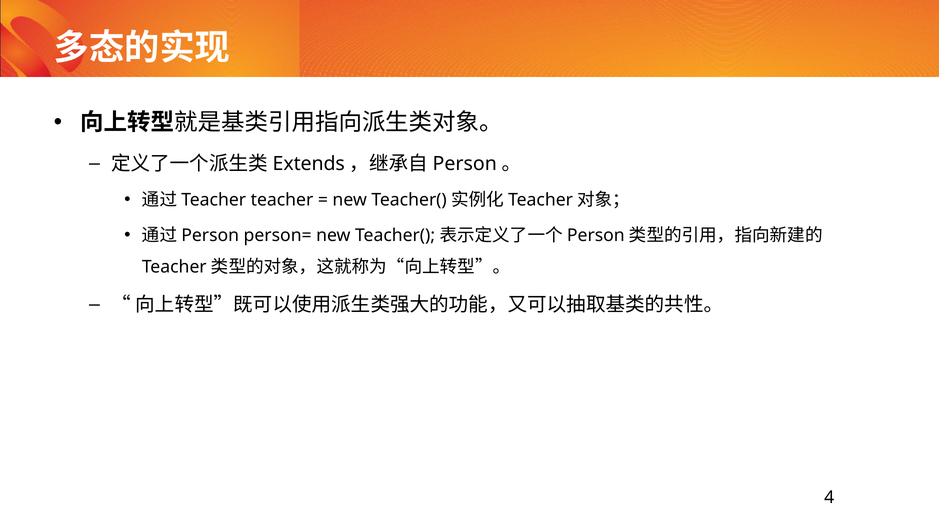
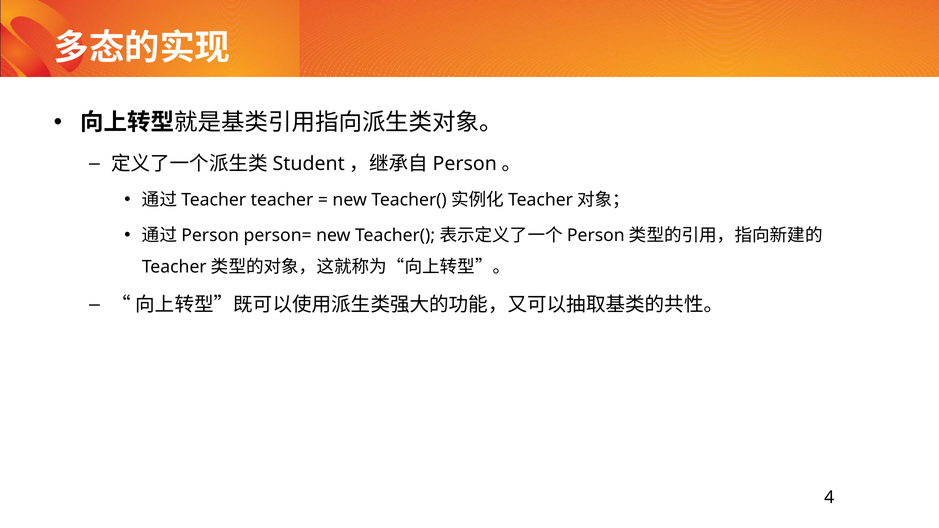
Extends: Extends -> Student
